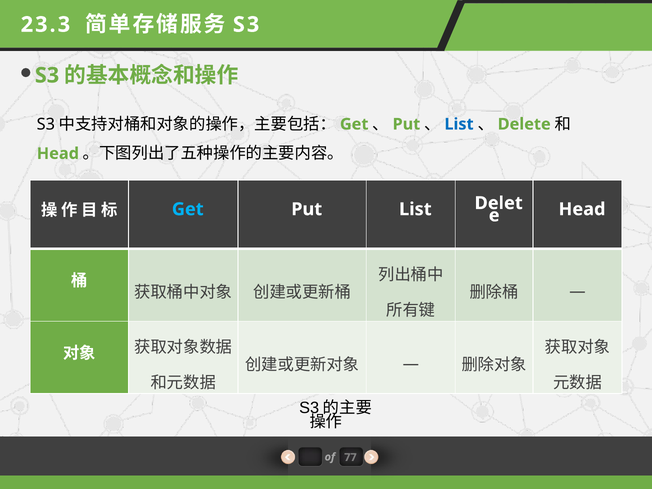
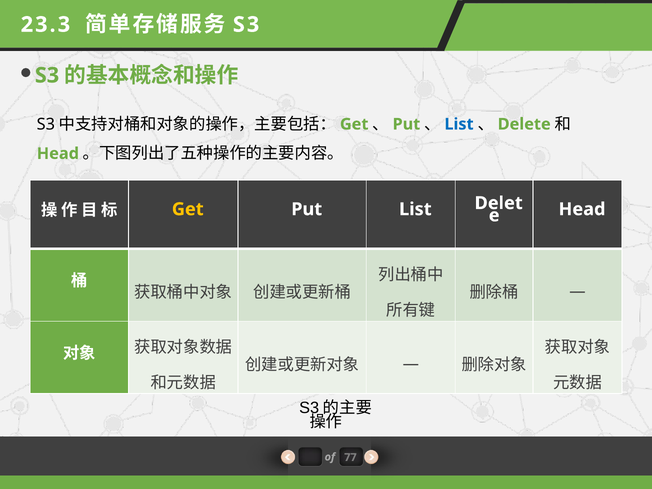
Get at (188, 209) colour: light blue -> yellow
